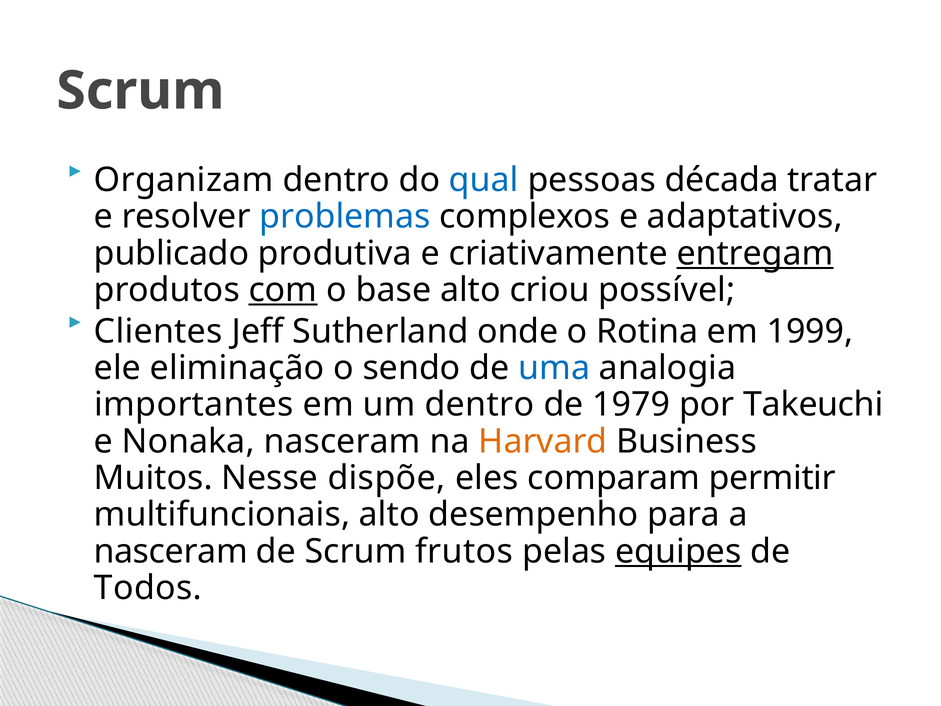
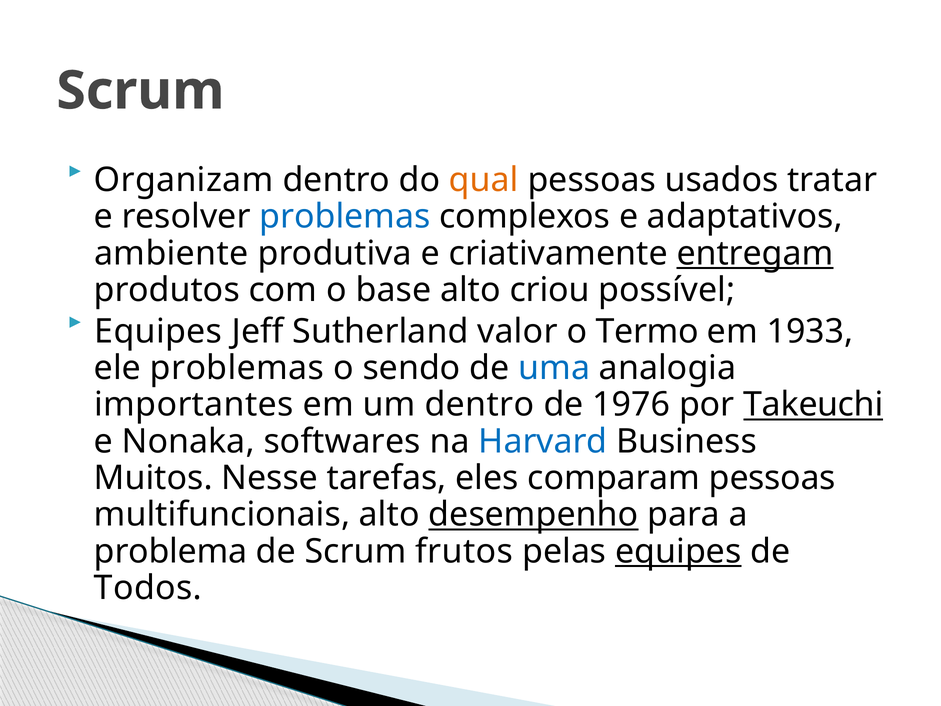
qual colour: blue -> orange
década: década -> usados
publicado: publicado -> ambiente
com underline: present -> none
Clientes at (158, 331): Clientes -> Equipes
onde: onde -> valor
Rotina: Rotina -> Termo
1999: 1999 -> 1933
ele eliminação: eliminação -> problemas
1979: 1979 -> 1976
Takeuchi underline: none -> present
Nonaka nasceram: nasceram -> softwares
Harvard colour: orange -> blue
dispõe: dispõe -> tarefas
comparam permitir: permitir -> pessoas
desempenho underline: none -> present
nasceram at (171, 551): nasceram -> problema
